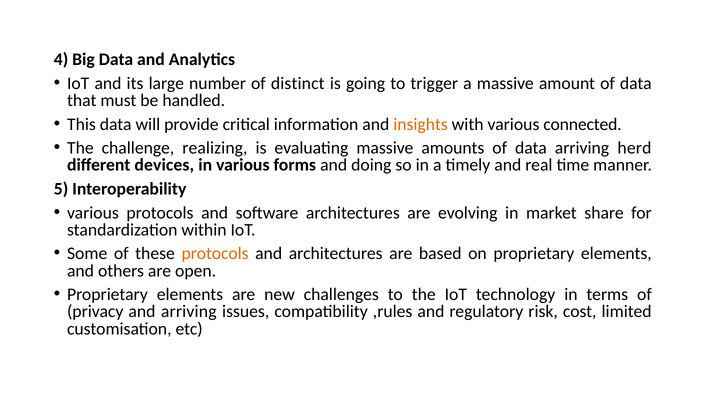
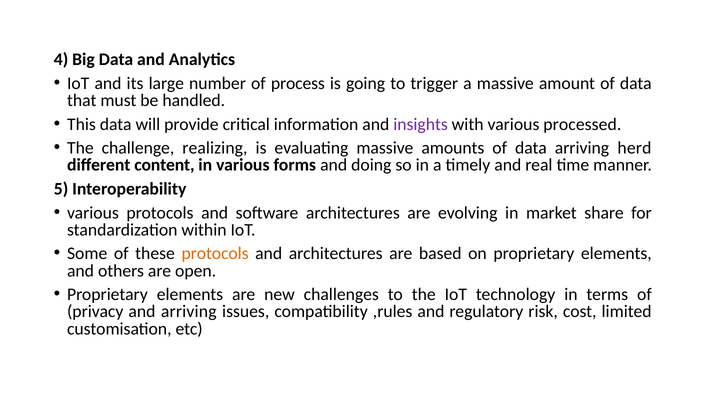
distinct: distinct -> process
insights colour: orange -> purple
connected: connected -> processed
devices: devices -> content
